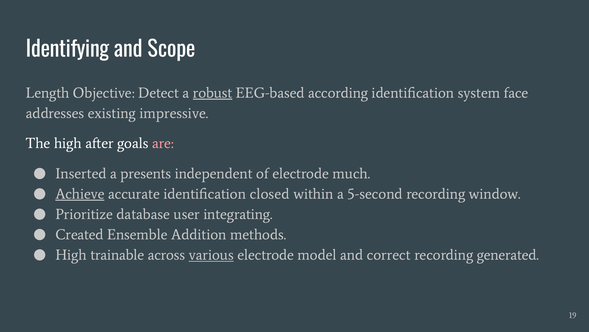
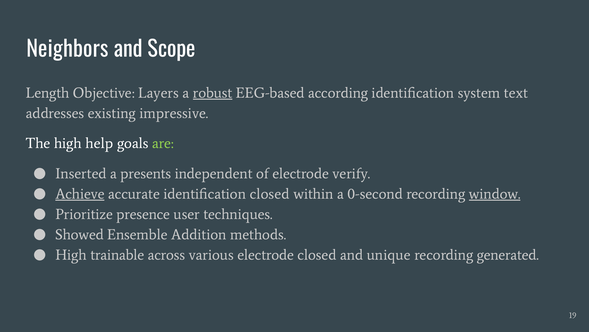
Identifying: Identifying -> Neighbors
Detect: Detect -> Layers
face: face -> text
after: after -> help
are colour: pink -> light green
much: much -> verify
5-second: 5-second -> 0-second
window underline: none -> present
database: database -> presence
integrating: integrating -> techniques
Created: Created -> Showed
various underline: present -> none
electrode model: model -> closed
correct: correct -> unique
